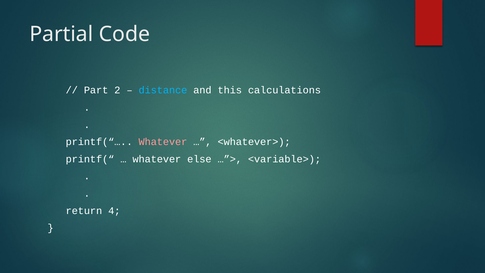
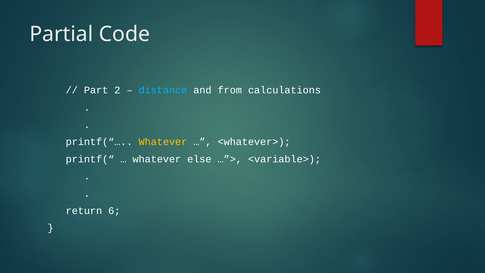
this: this -> from
Whatever at (163, 142) colour: pink -> yellow
4: 4 -> 6
